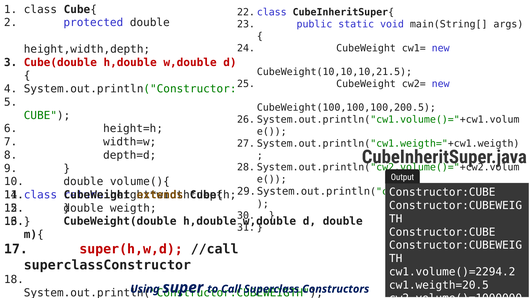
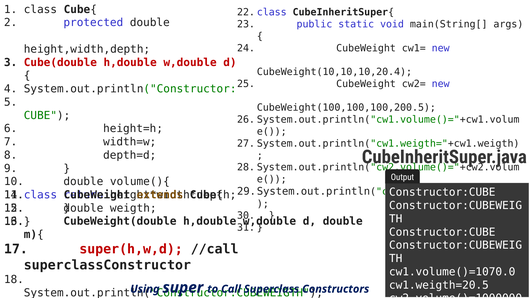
CubeWeight(10,10,10,21.5: CubeWeight(10,10,10,21.5 -> CubeWeight(10,10,10,20.4
cw1.volume()=2294.2: cw1.volume()=2294.2 -> cw1.volume()=1070.0
